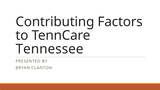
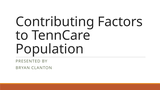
Tennessee: Tennessee -> Population
